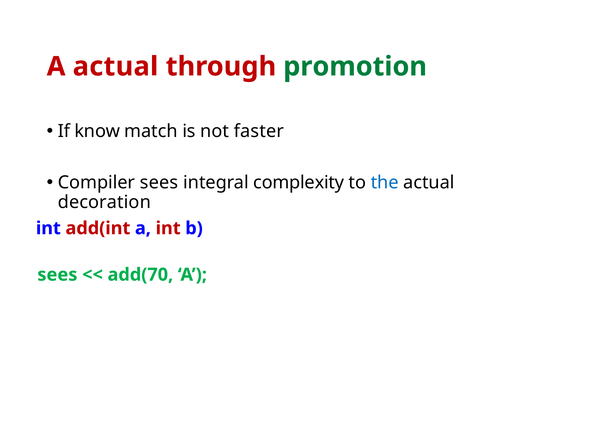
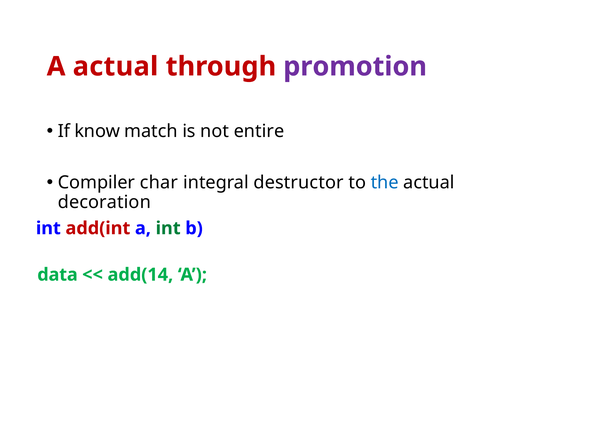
promotion colour: green -> purple
faster: faster -> entire
Compiler sees: sees -> char
complexity: complexity -> destructor
int at (168, 228) colour: red -> green
sees at (57, 275): sees -> data
add(70: add(70 -> add(14
